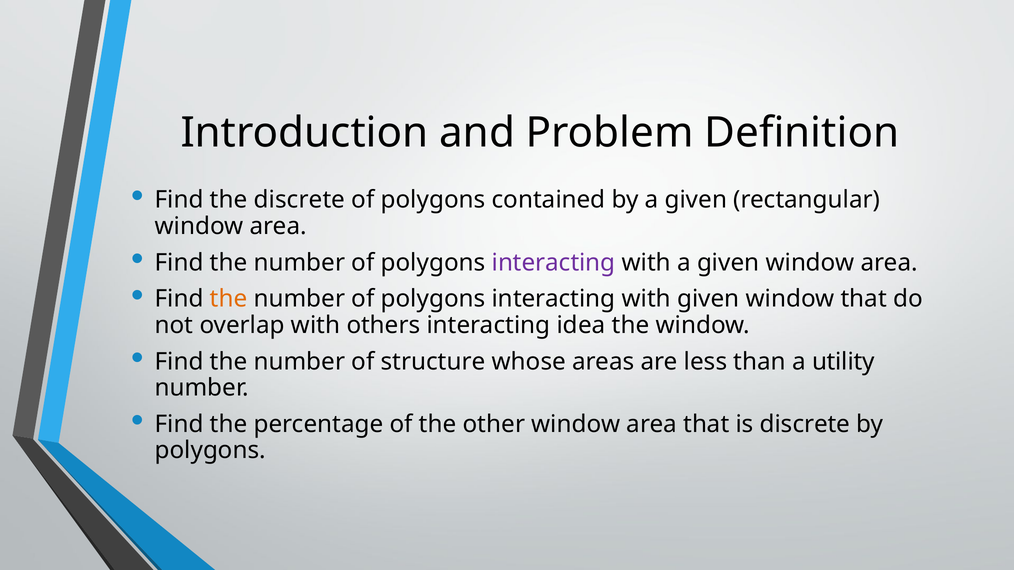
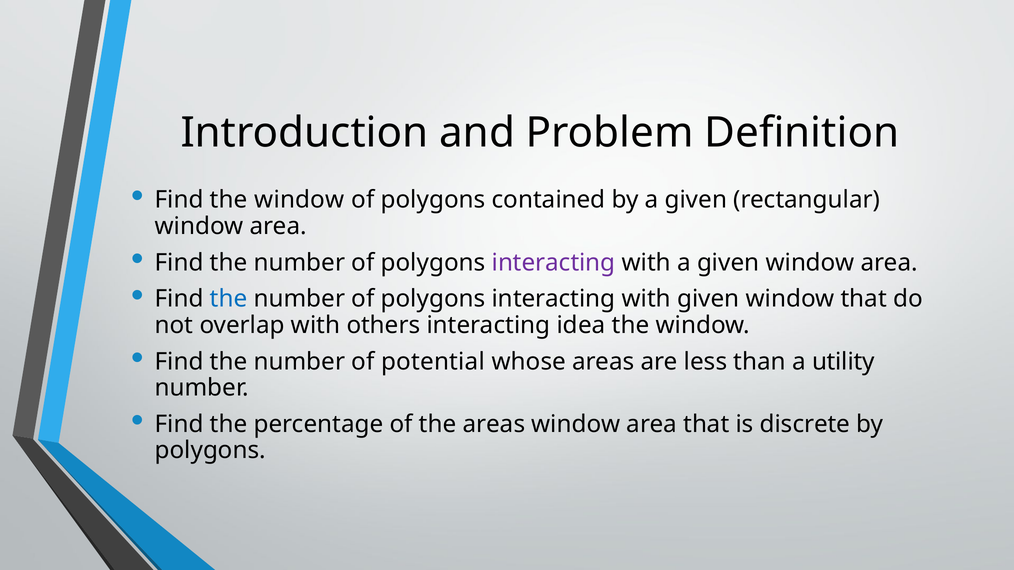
Find the discrete: discrete -> window
the at (229, 299) colour: orange -> blue
structure: structure -> potential
the other: other -> areas
